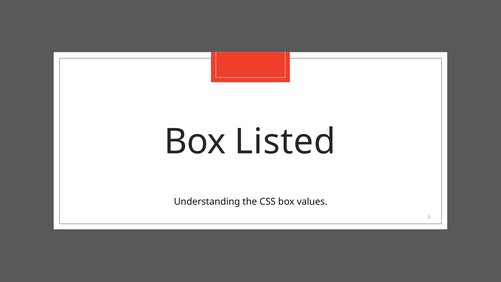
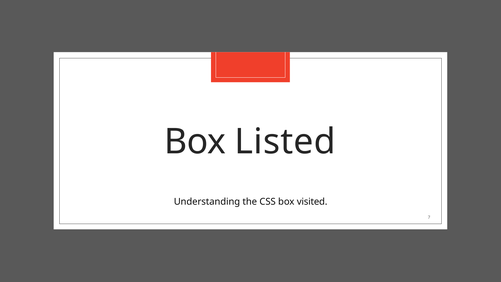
values: values -> visited
